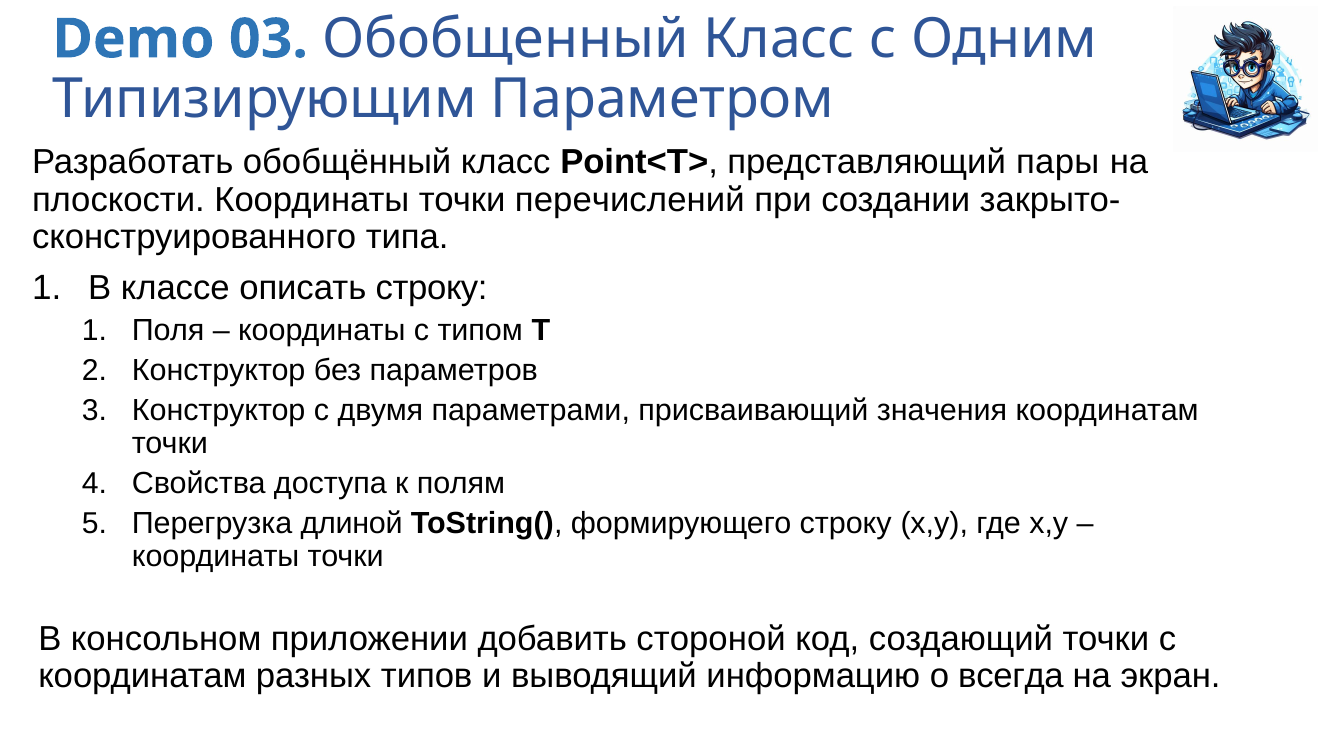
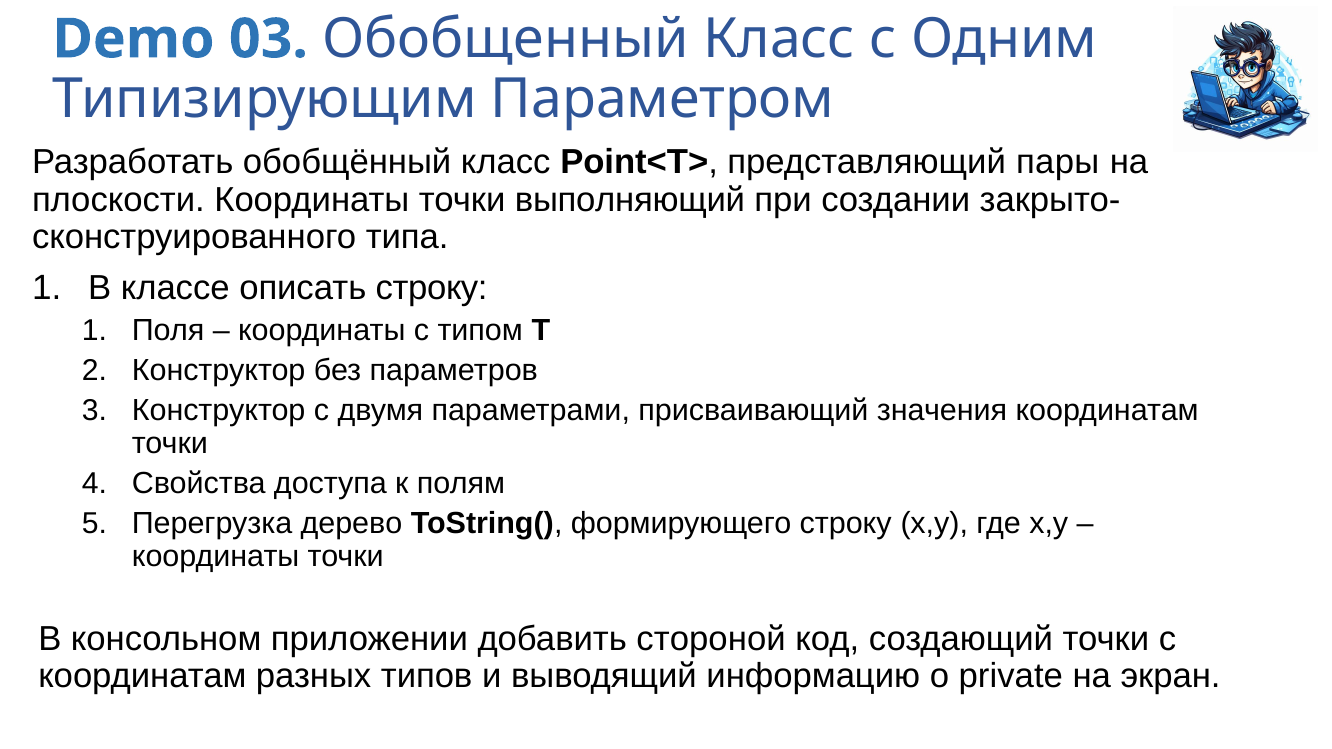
перечислений: перечислений -> выполняющий
длиной: длиной -> дерево
всегда: всегда -> private
